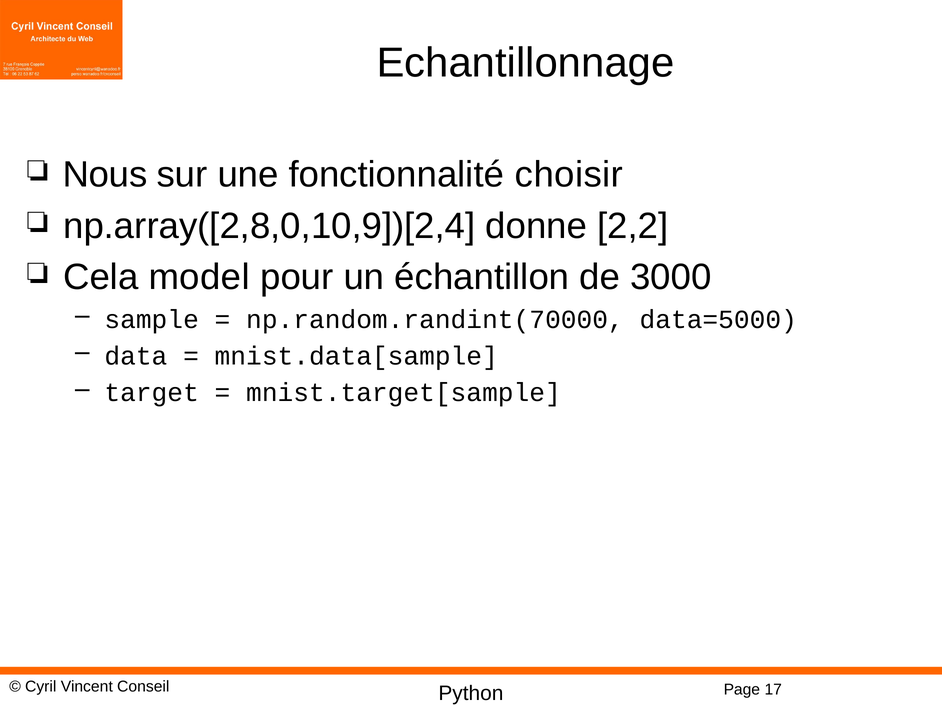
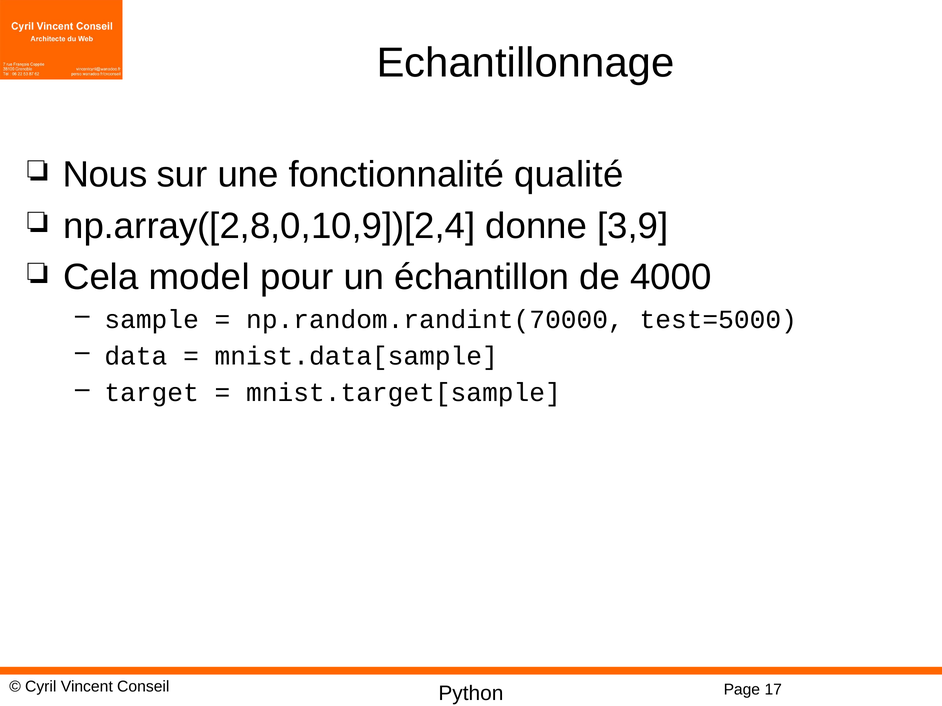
choisir: choisir -> qualité
2,2: 2,2 -> 3,9
3000: 3000 -> 4000
data=5000: data=5000 -> test=5000
